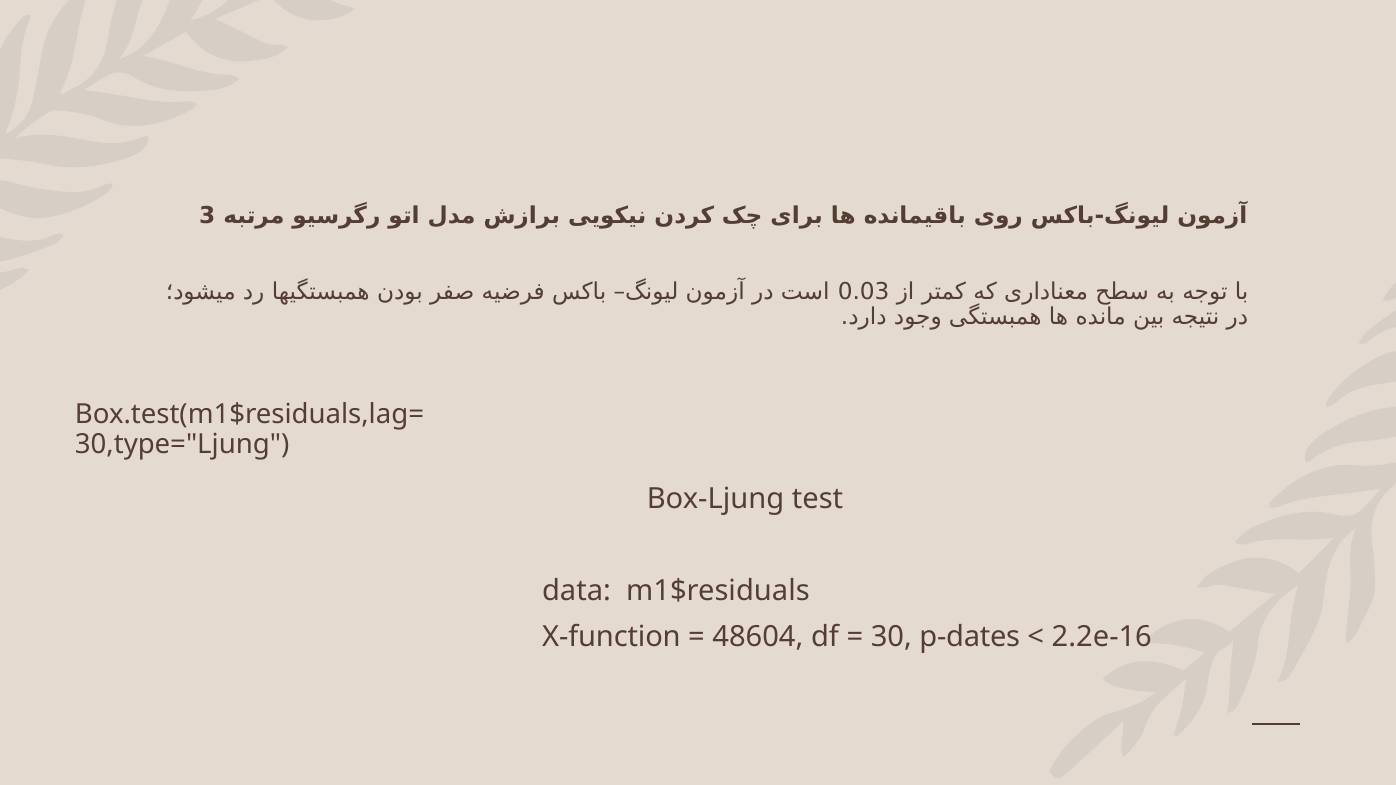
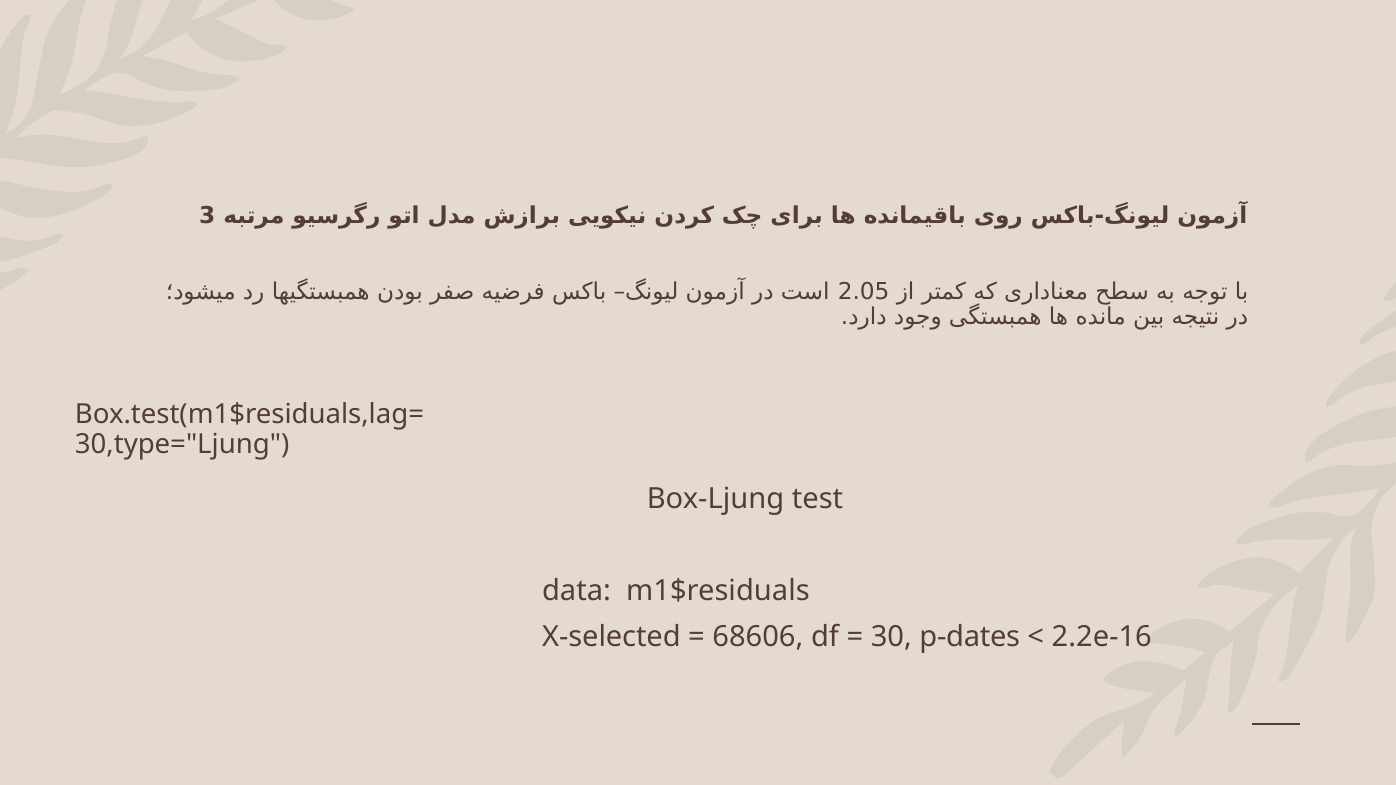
0.03: 0.03 -> 2.05
X-function: X-function -> X-selected
48604: 48604 -> 68606
